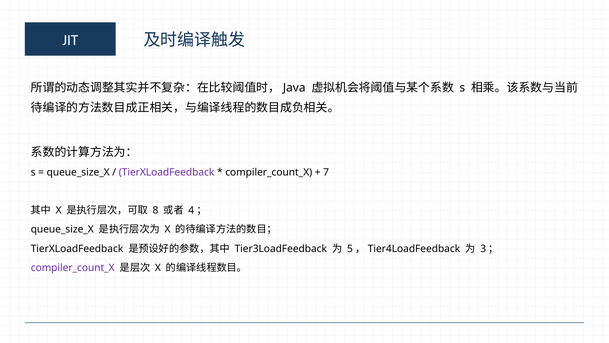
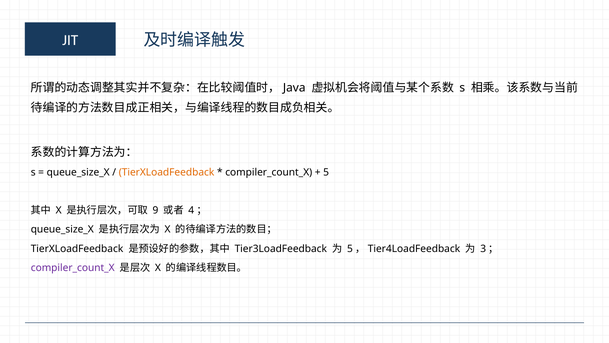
TierXLoadFeedback at (167, 172) colour: purple -> orange
7: 7 -> 5
8: 8 -> 9
